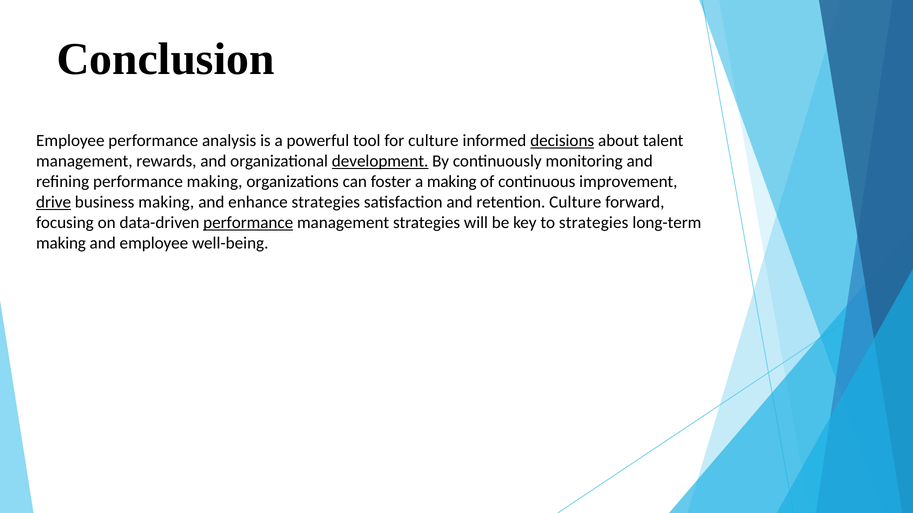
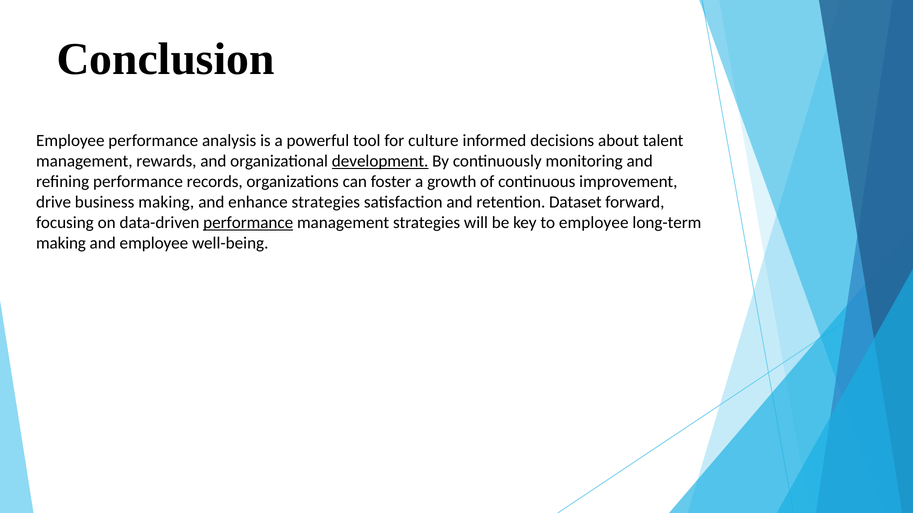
decisions underline: present -> none
performance making: making -> records
a making: making -> growth
drive underline: present -> none
retention Culture: Culture -> Dataset
to strategies: strategies -> employee
